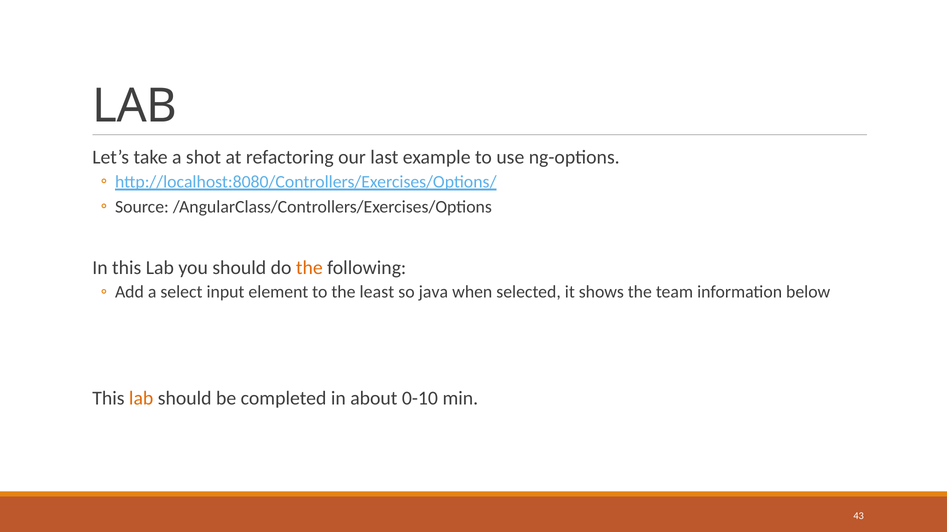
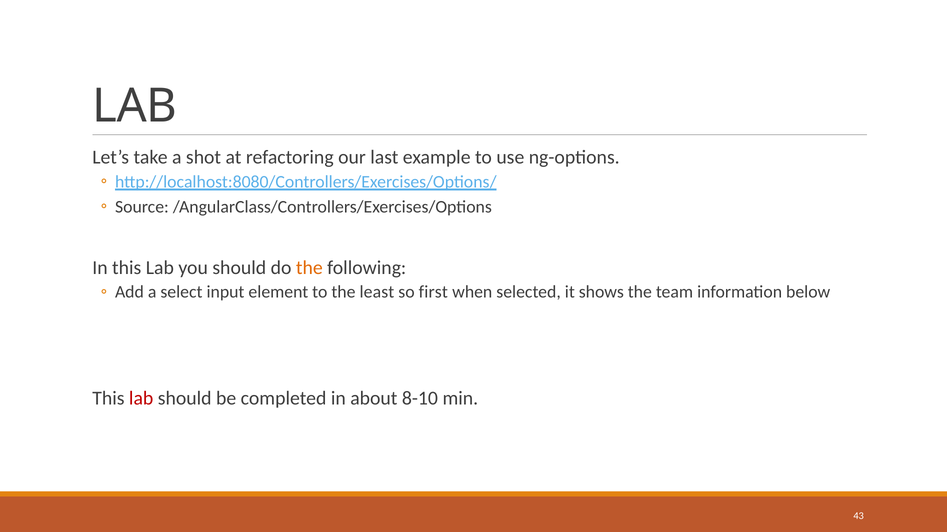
java: java -> first
lab at (141, 399) colour: orange -> red
0-10: 0-10 -> 8-10
